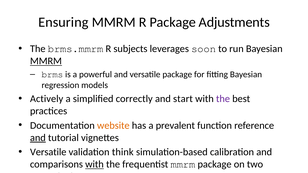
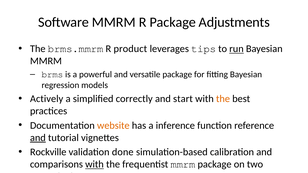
Ensuring: Ensuring -> Software
subjects: subjects -> product
soon: soon -> tips
run underline: none -> present
MMRM at (46, 61) underline: present -> none
the at (223, 99) colour: purple -> orange
prevalent: prevalent -> inference
Versatile at (48, 152): Versatile -> Rockville
think: think -> done
